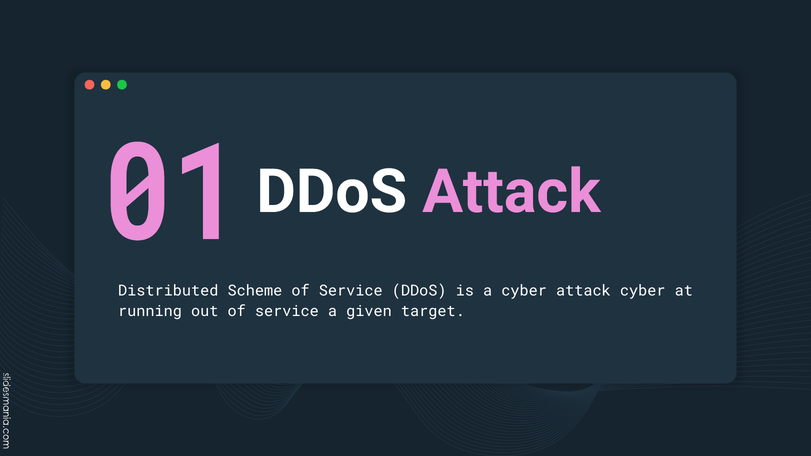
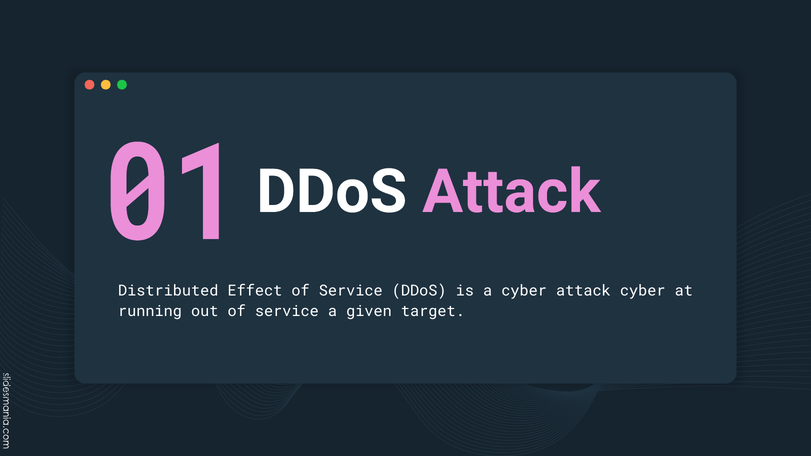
Scheme: Scheme -> Effect
